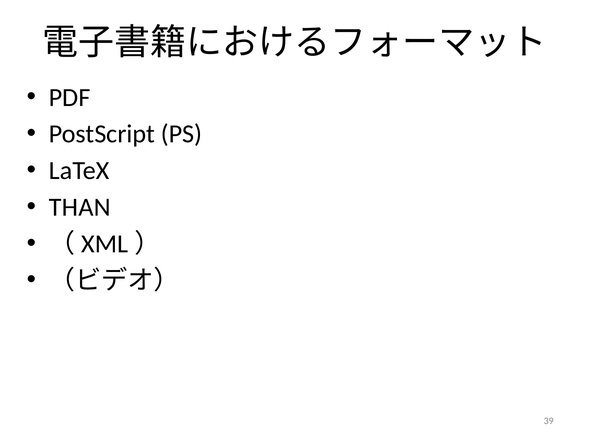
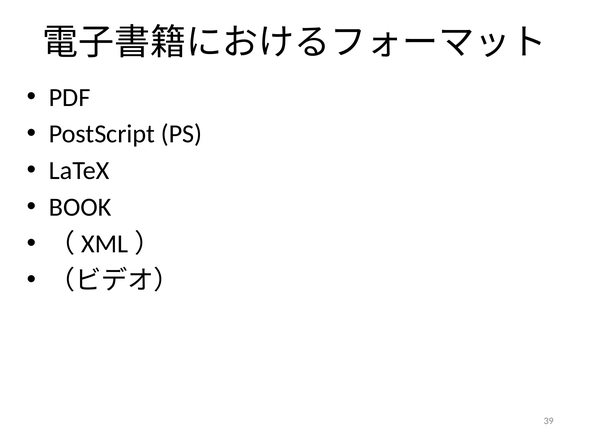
THAN: THAN -> BOOK
